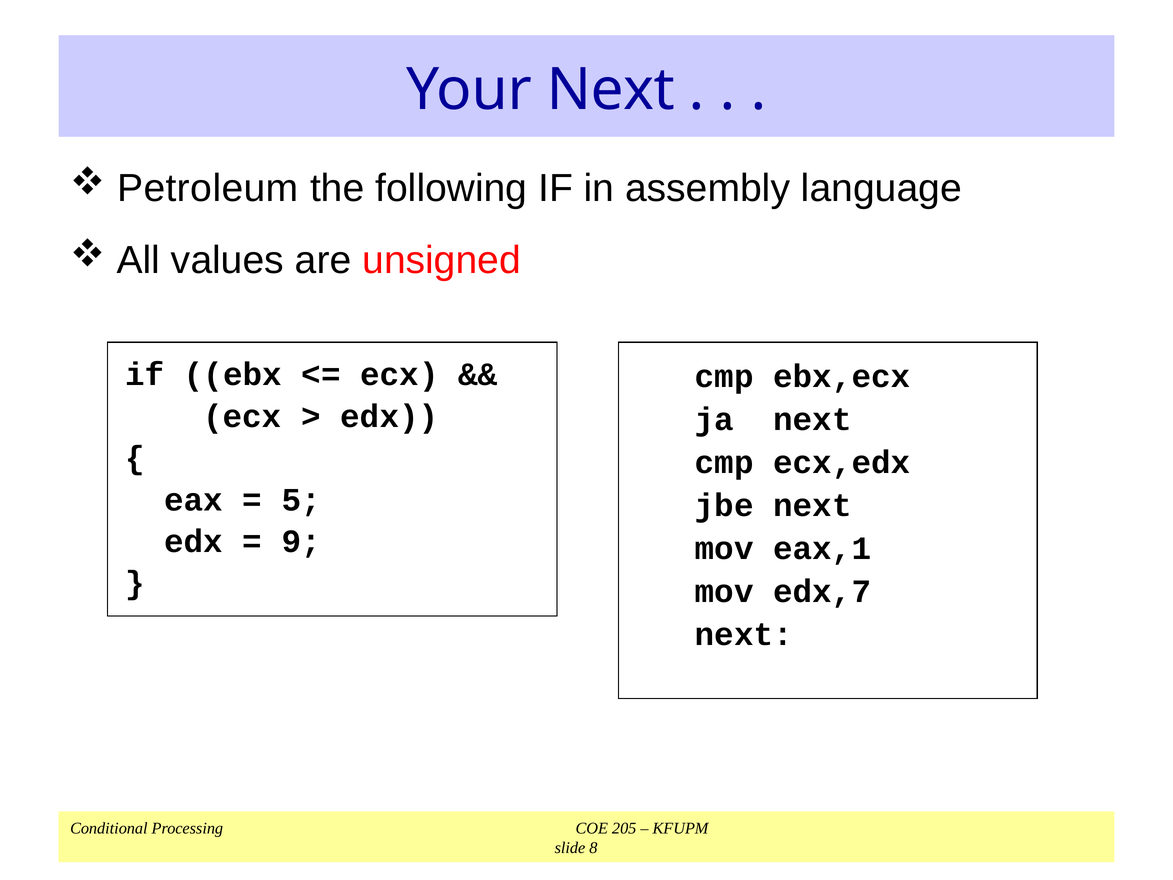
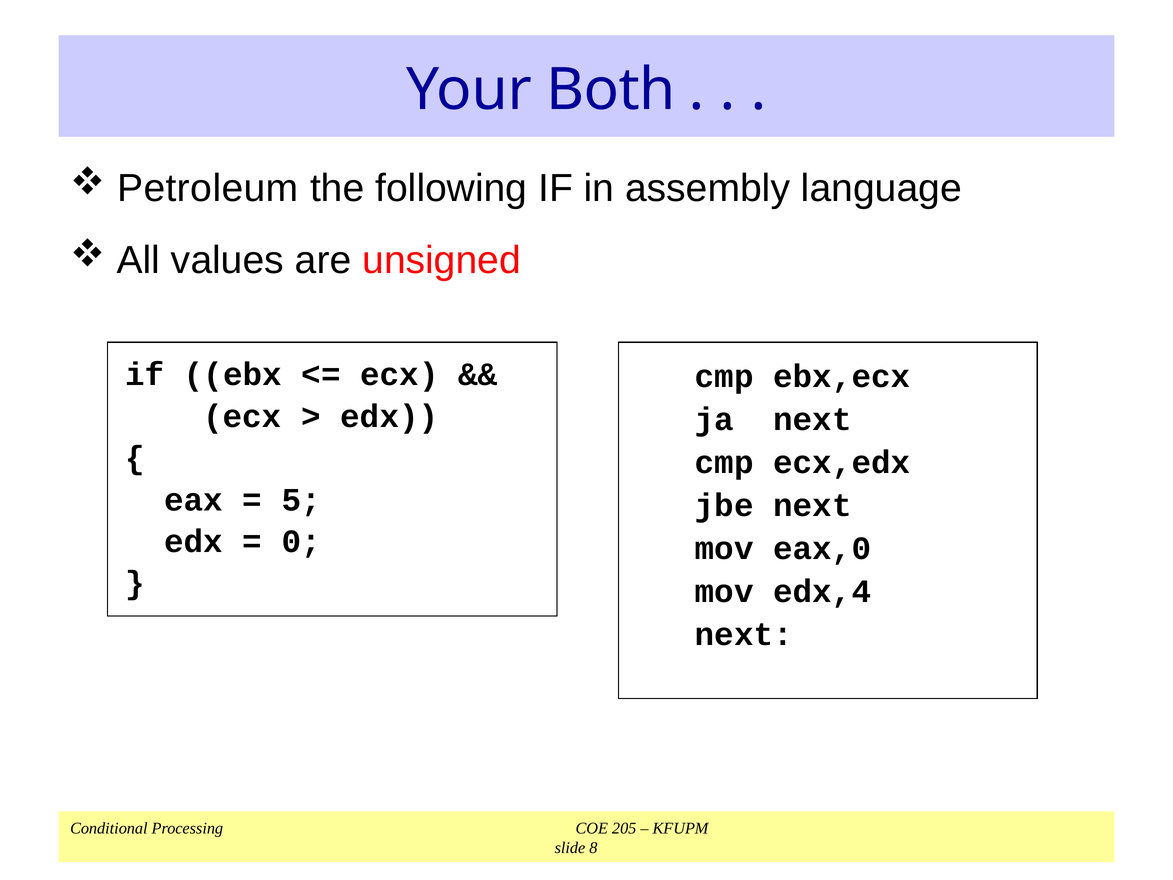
Your Next: Next -> Both
9: 9 -> 0
eax,1: eax,1 -> eax,0
edx,7: edx,7 -> edx,4
